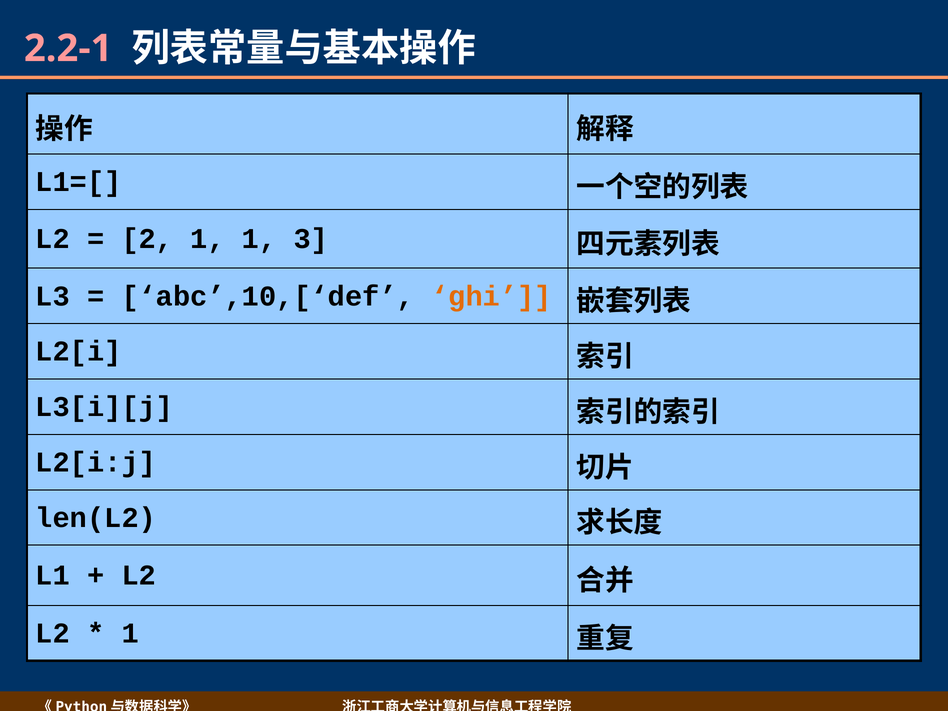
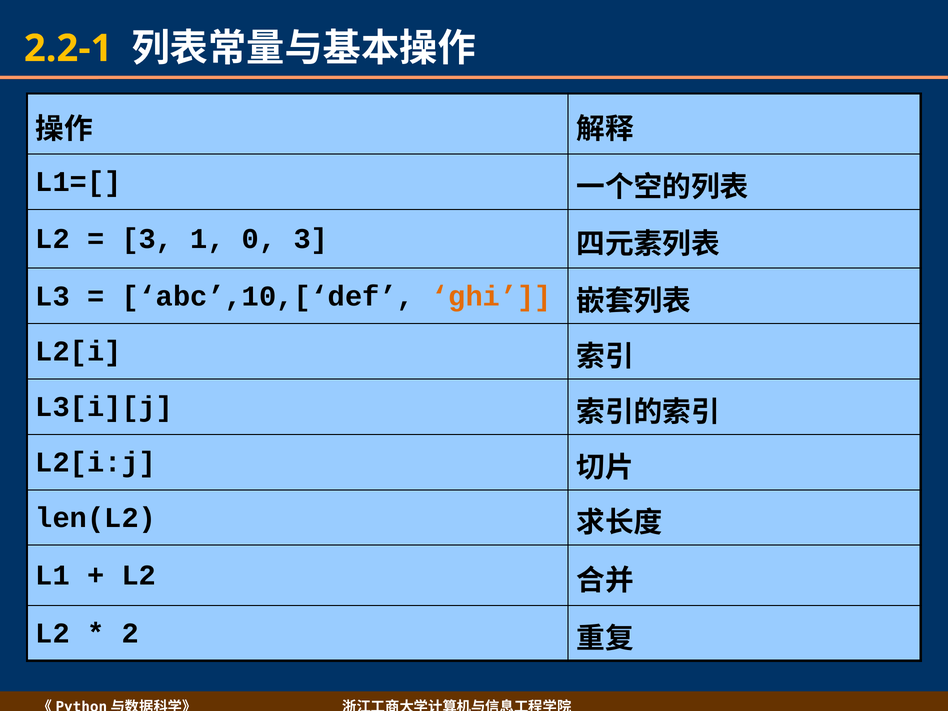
2.2-1 colour: pink -> yellow
2 at (147, 239): 2 -> 3
1 1: 1 -> 0
1 at (130, 633): 1 -> 2
